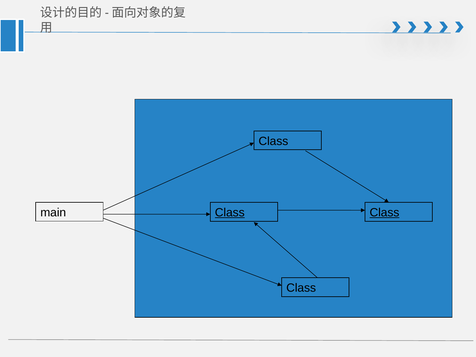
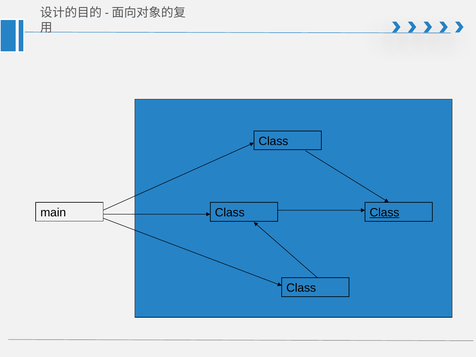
Class at (230, 213) underline: present -> none
